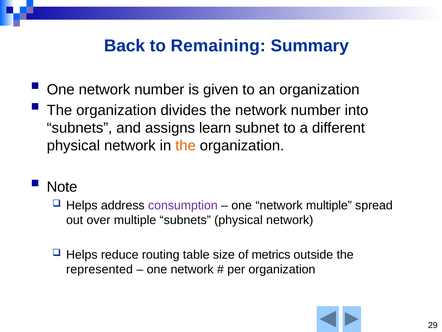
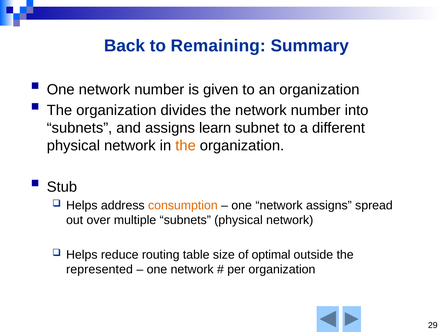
Note: Note -> Stub
consumption colour: purple -> orange
network multiple: multiple -> assigns
metrics: metrics -> optimal
